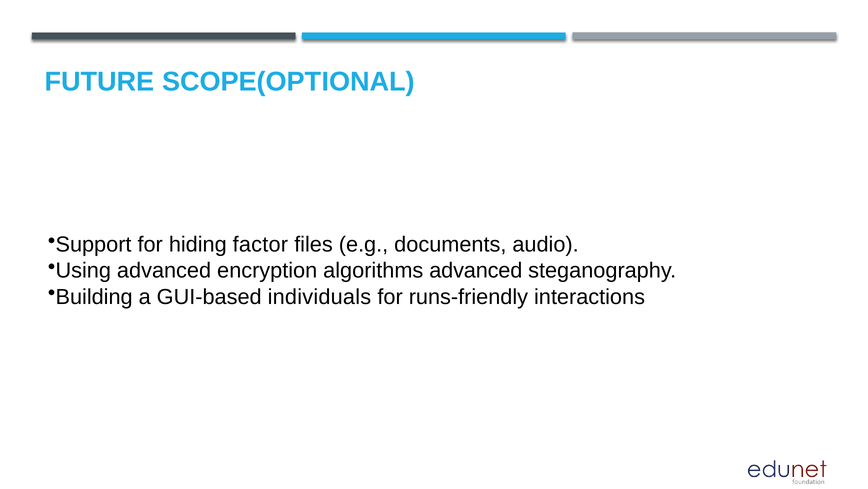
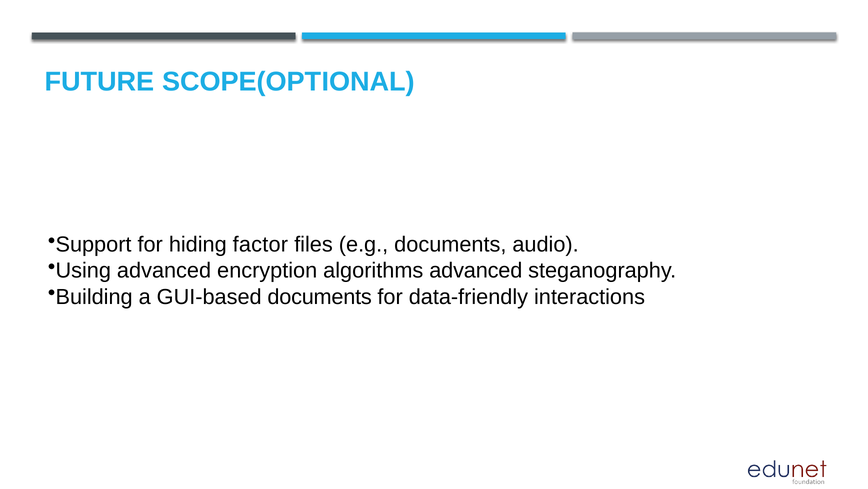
GUI-based individuals: individuals -> documents
runs-friendly: runs-friendly -> data-friendly
